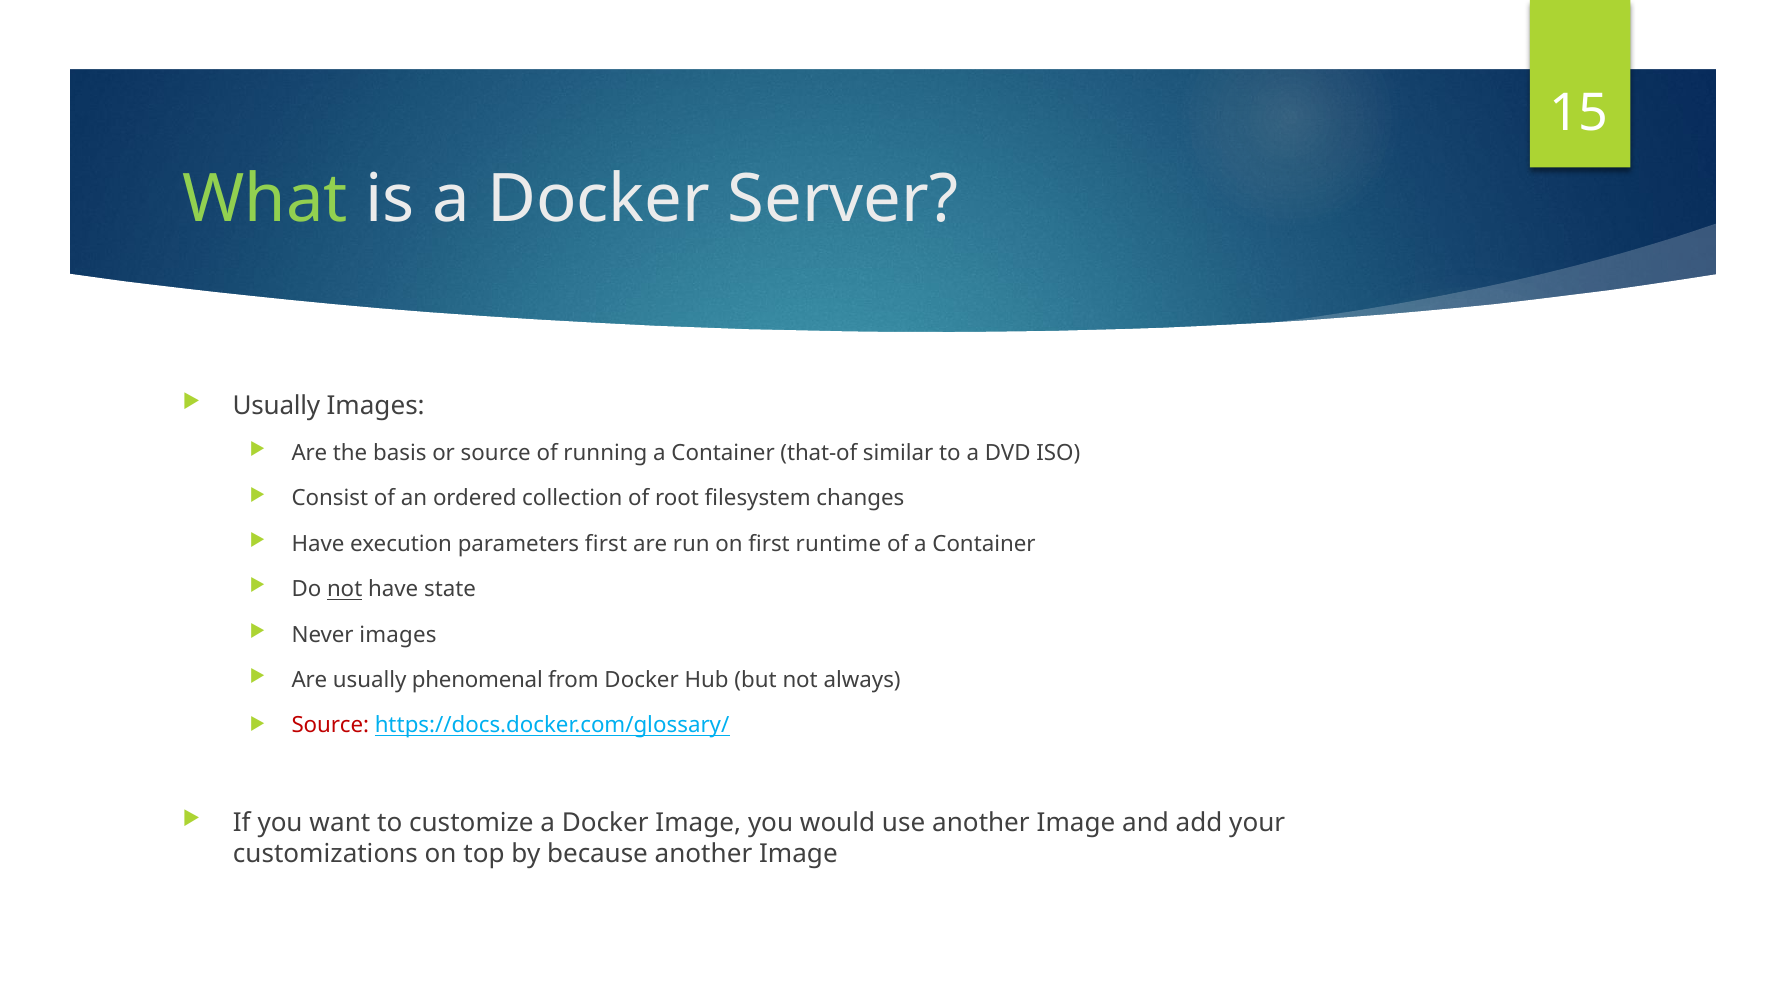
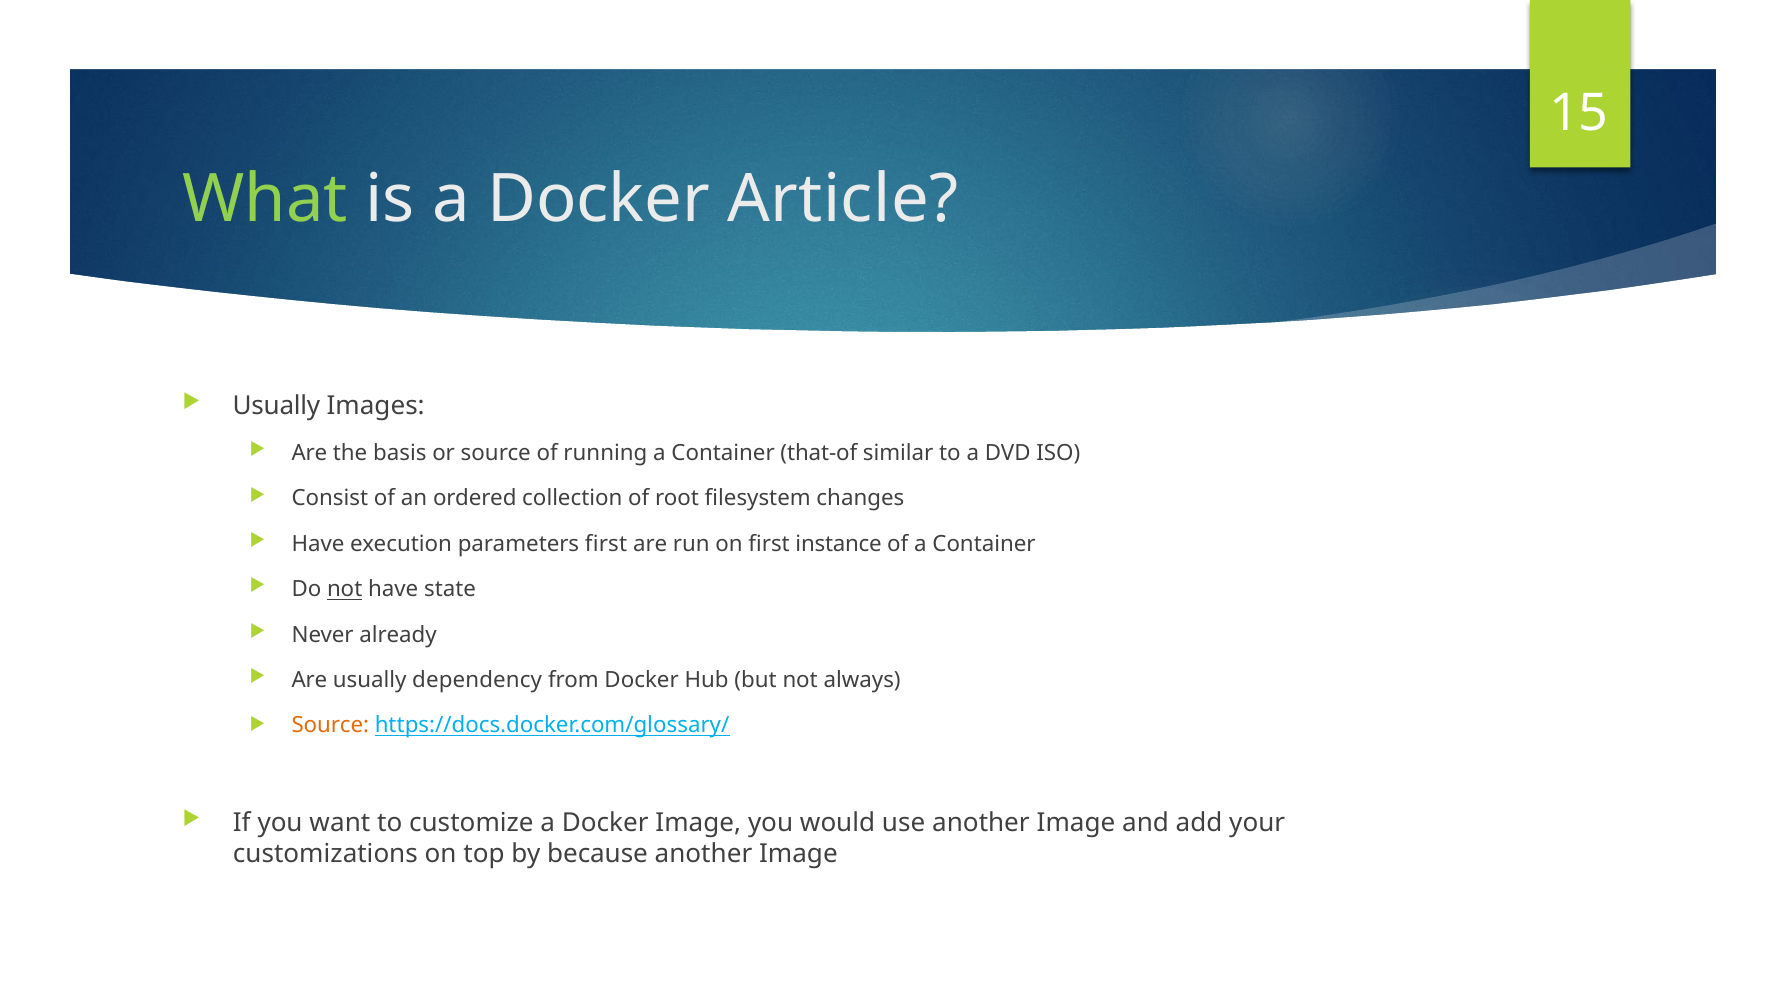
Server: Server -> Article
runtime: runtime -> instance
Never images: images -> already
phenomenal: phenomenal -> dependency
Source at (330, 726) colour: red -> orange
